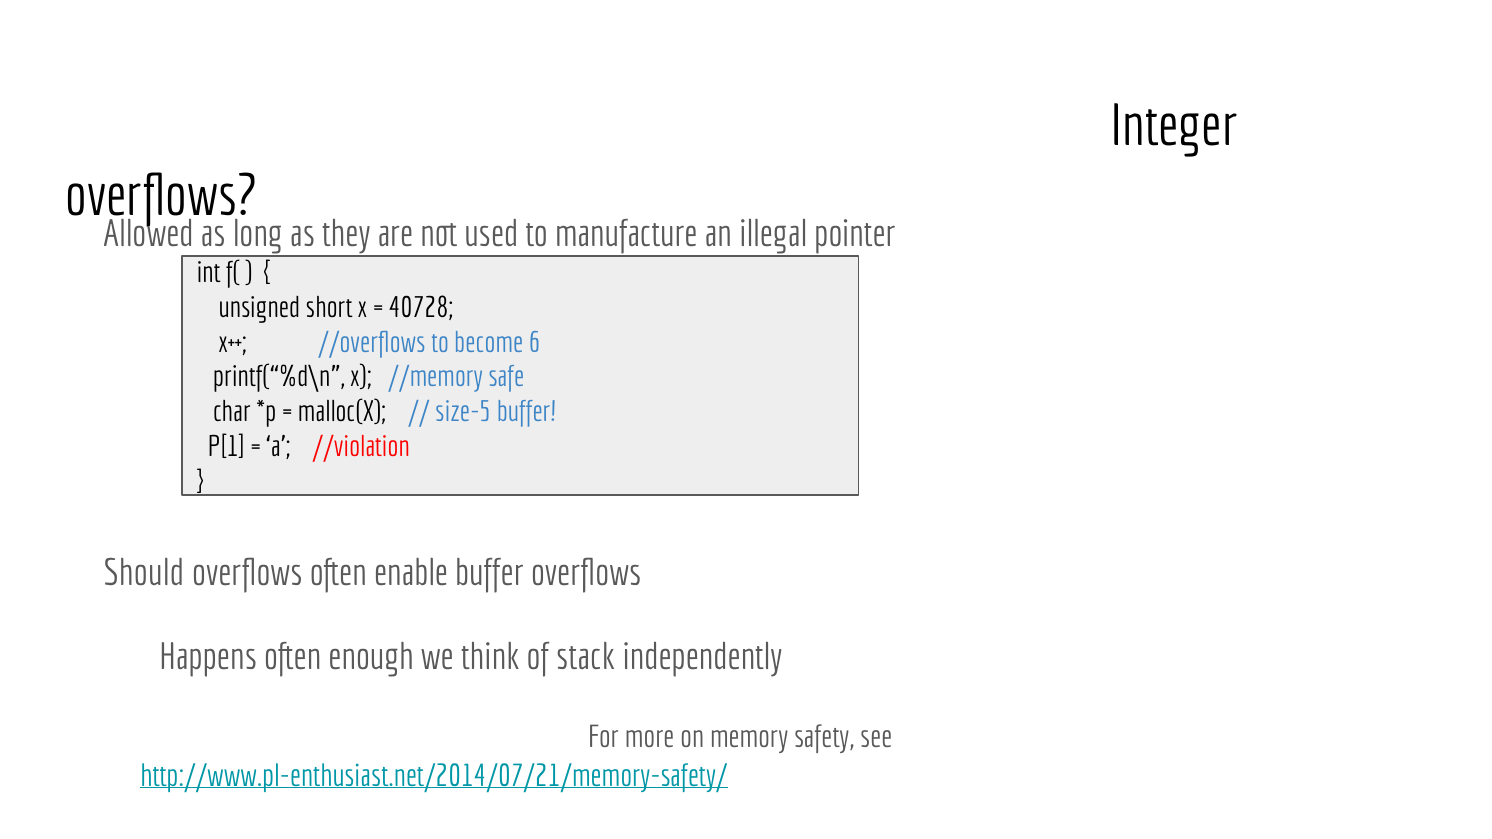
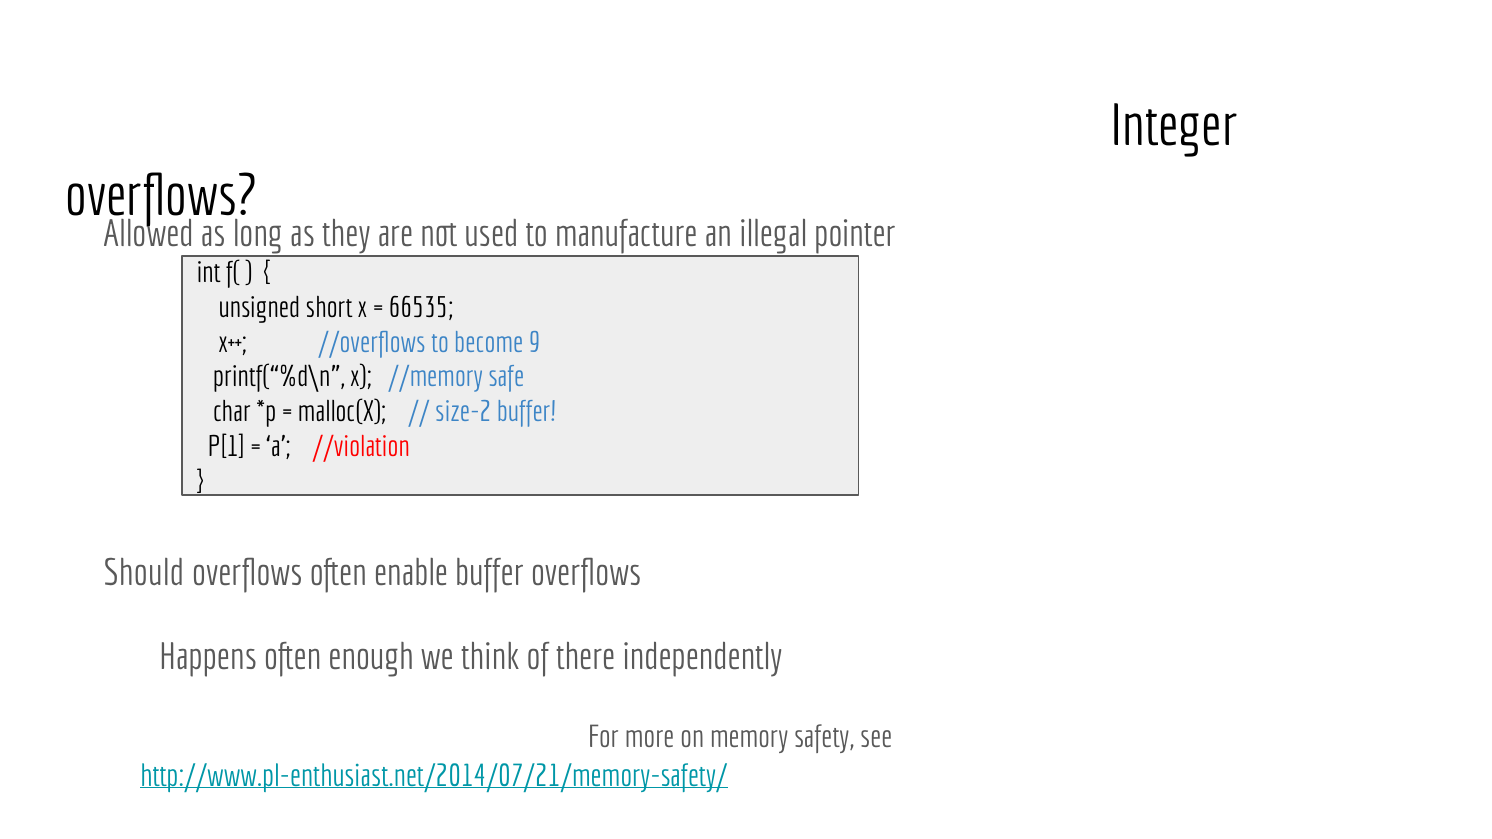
40728: 40728 -> 66535
6: 6 -> 9
size-5: size-5 -> size-2
stack: stack -> there
